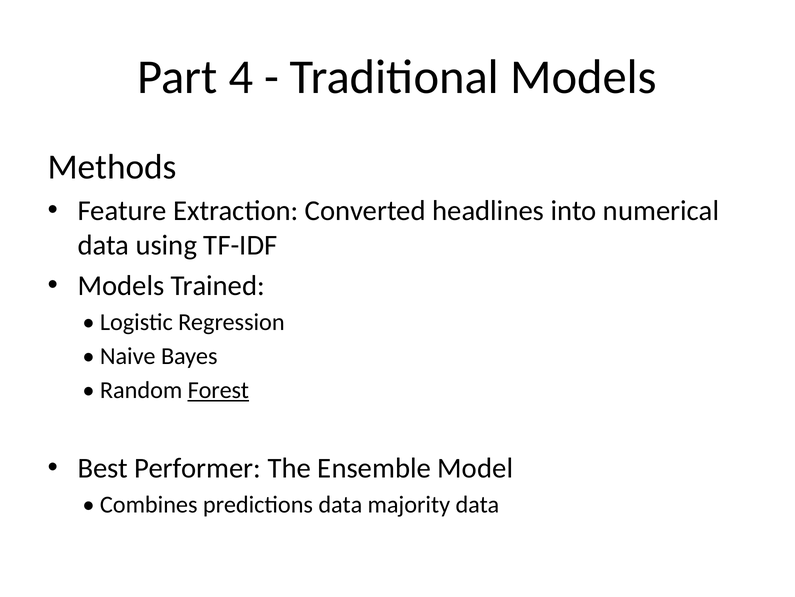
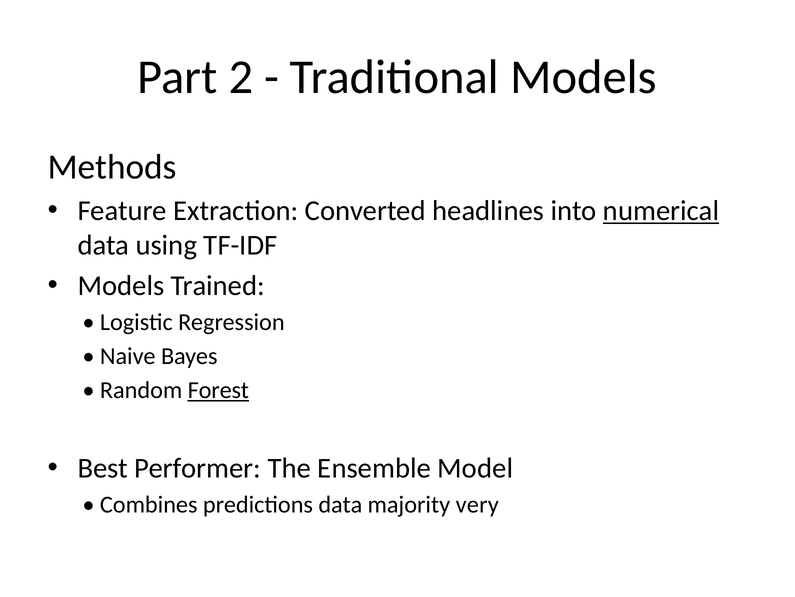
4: 4 -> 2
numerical underline: none -> present
majority data: data -> very
